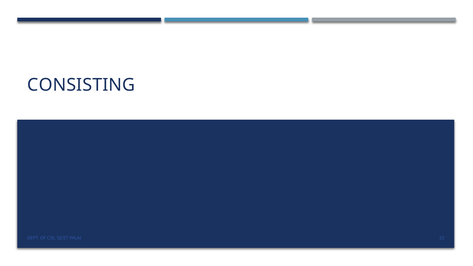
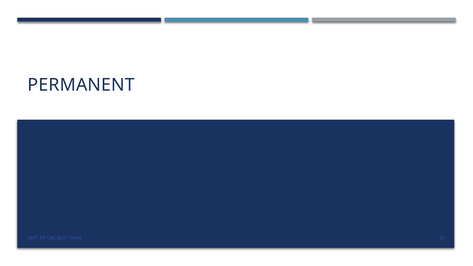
CONSISTING: CONSISTING -> PERMANENT
